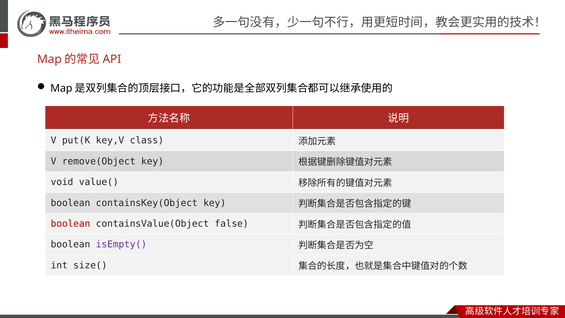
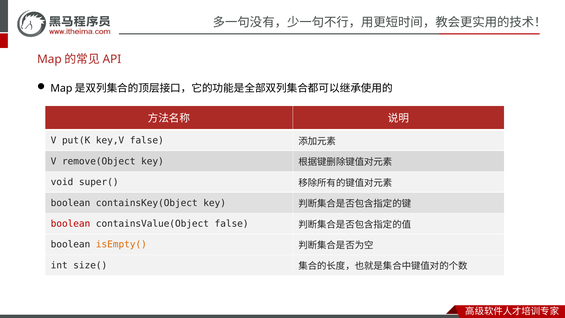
key,V class: class -> false
value(: value( -> super(
isEmpty( colour: purple -> orange
